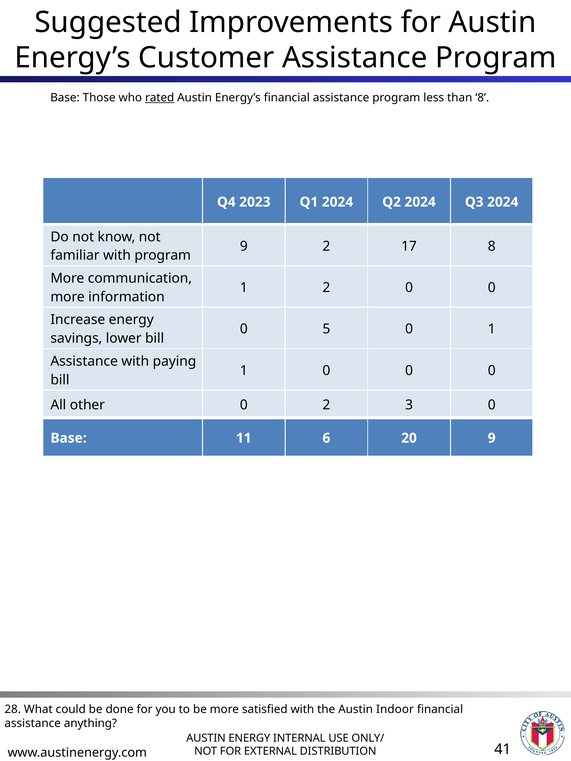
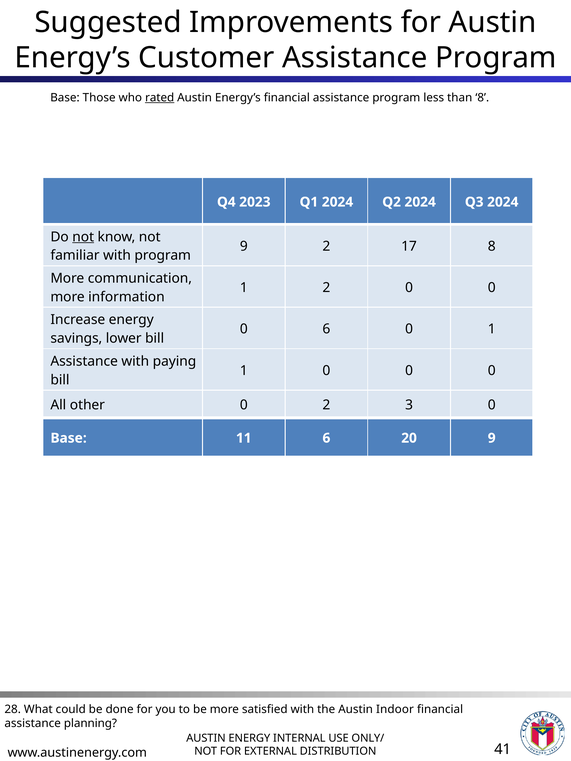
not at (83, 237) underline: none -> present
0 5: 5 -> 6
anything: anything -> planning
